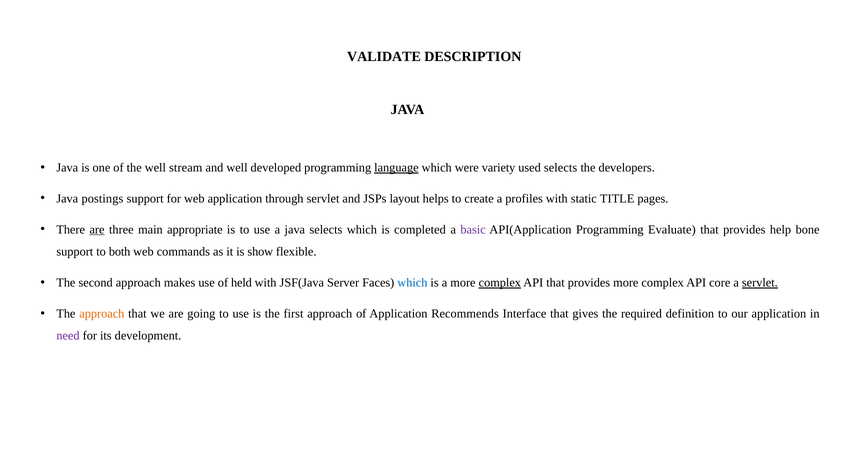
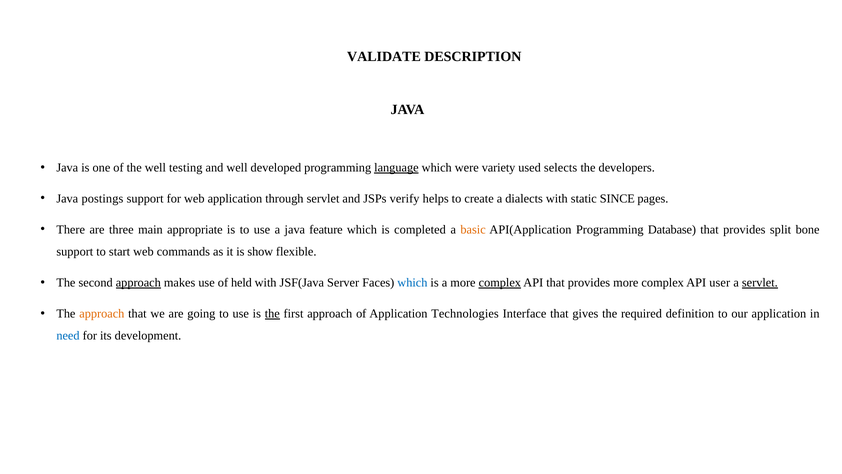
stream: stream -> testing
layout: layout -> verify
profiles: profiles -> dialects
TITLE: TITLE -> SINCE
are at (97, 229) underline: present -> none
java selects: selects -> feature
basic colour: purple -> orange
Evaluate: Evaluate -> Database
help: help -> split
both: both -> start
approach at (138, 282) underline: none -> present
core: core -> user
the at (272, 313) underline: none -> present
Recommends: Recommends -> Technologies
need colour: purple -> blue
